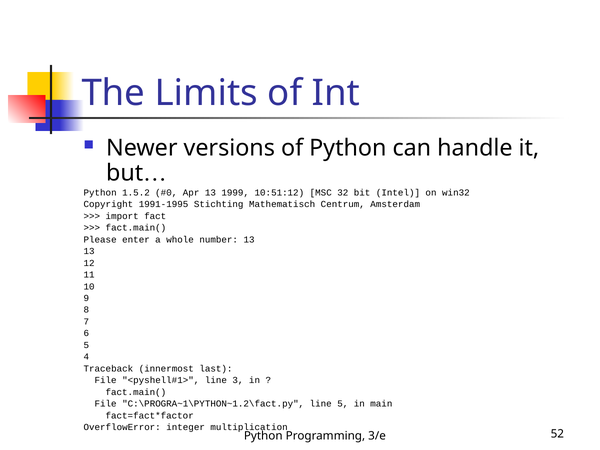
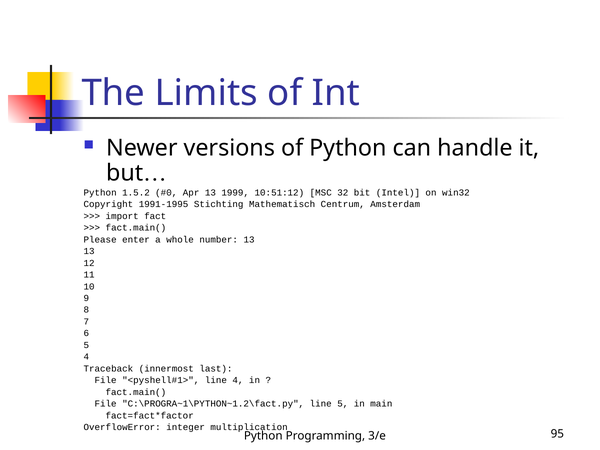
line 3: 3 -> 4
52: 52 -> 95
